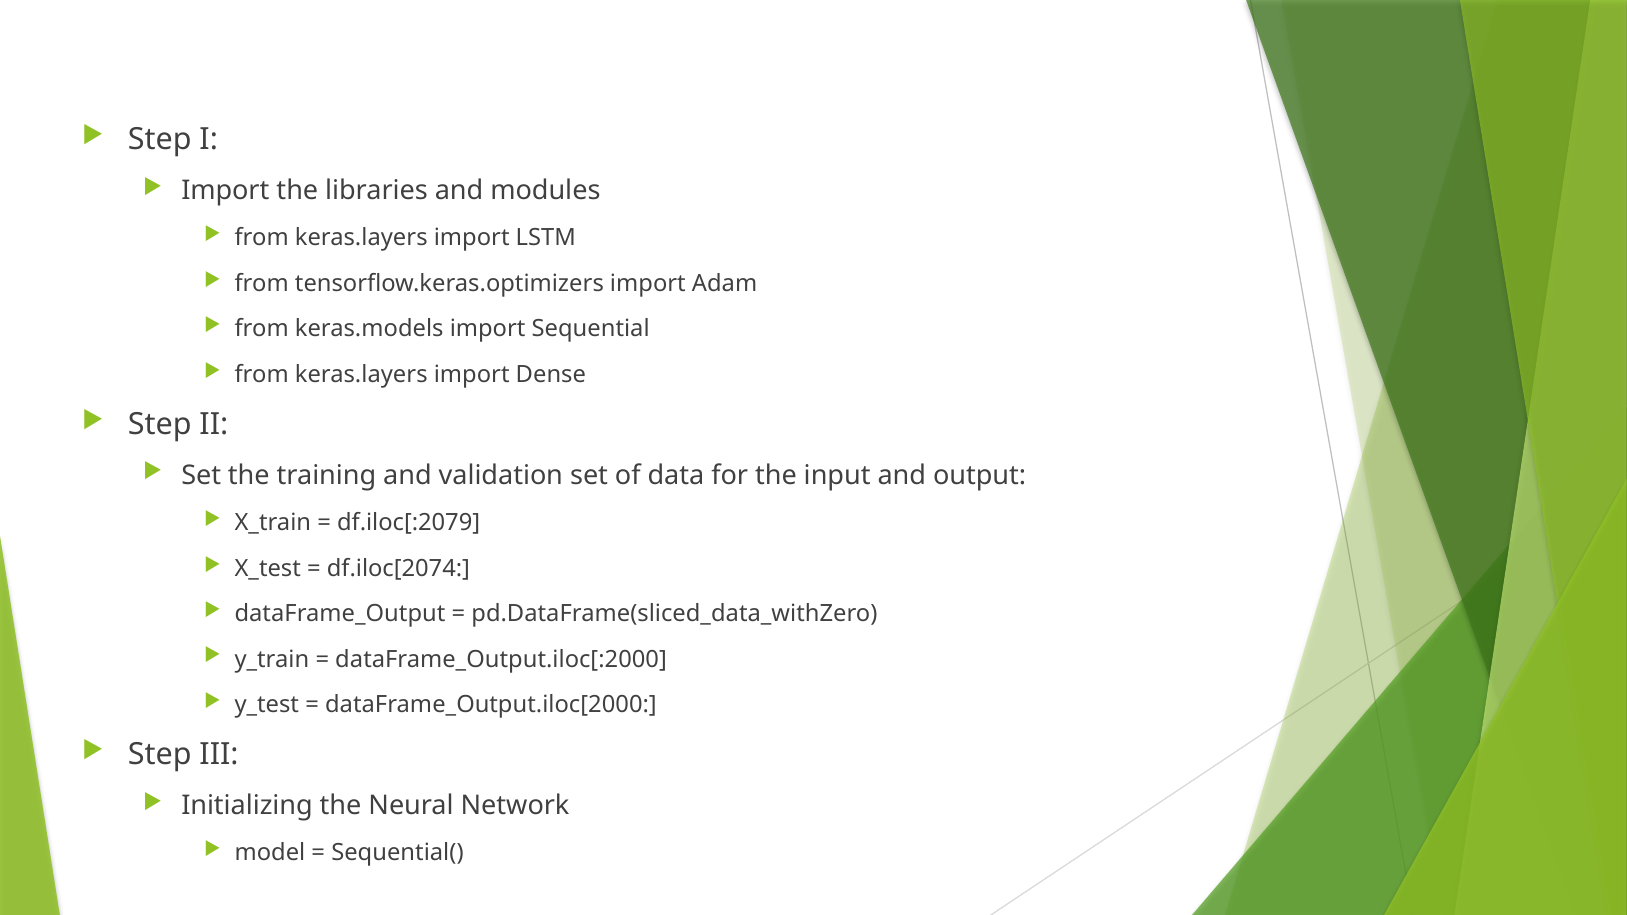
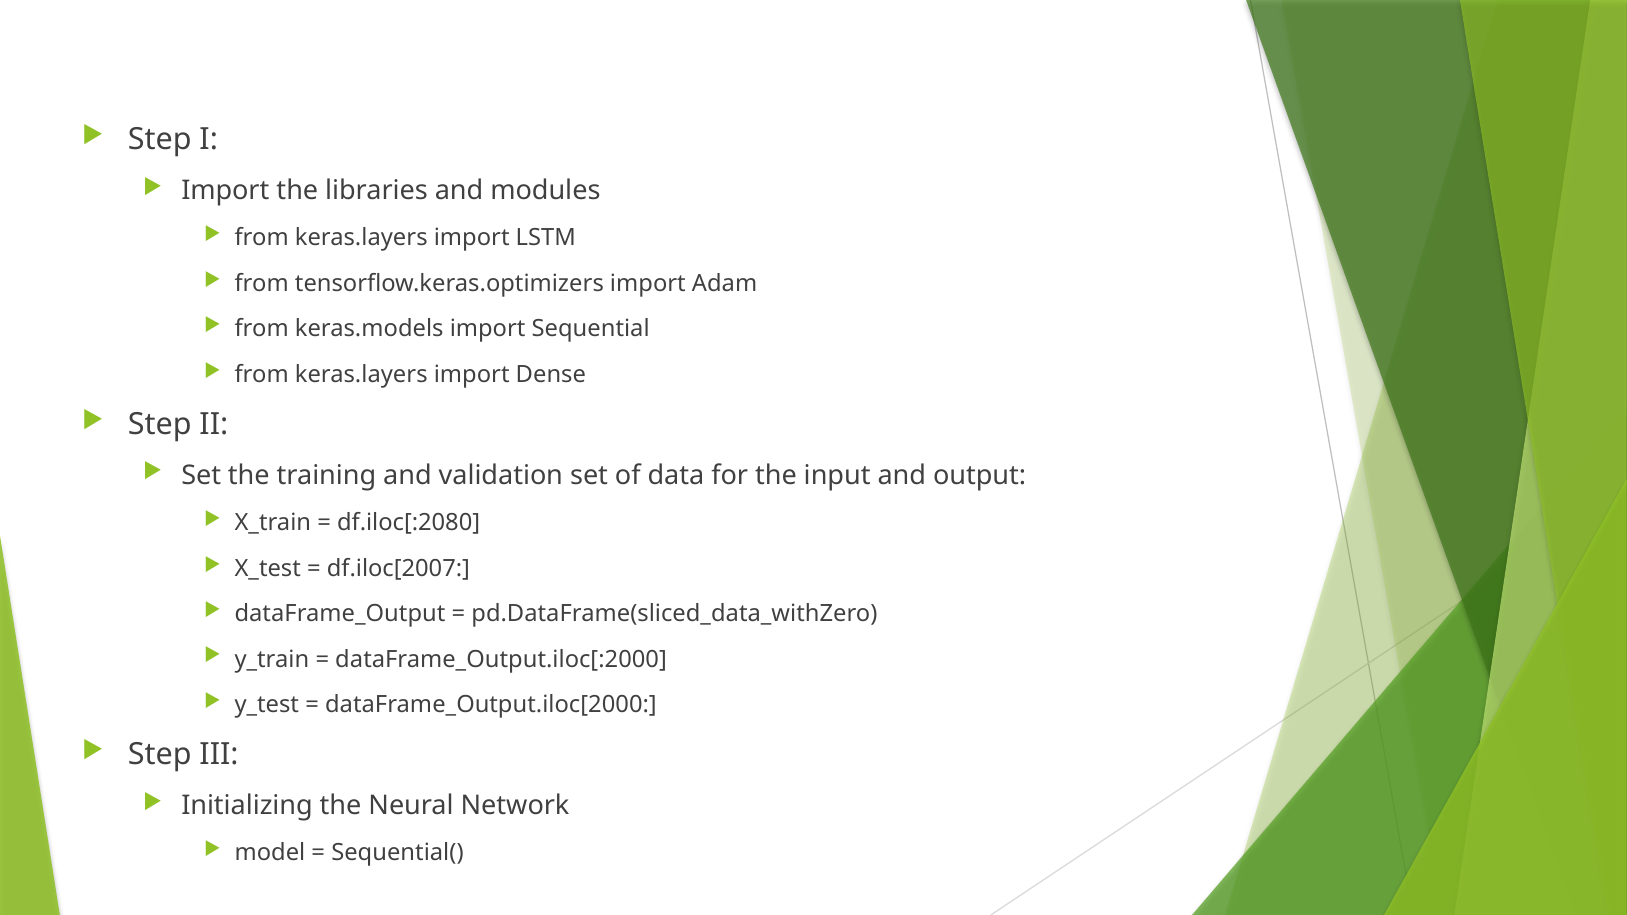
df.iloc[:2079: df.iloc[:2079 -> df.iloc[:2080
df.iloc[2074: df.iloc[2074 -> df.iloc[2007
